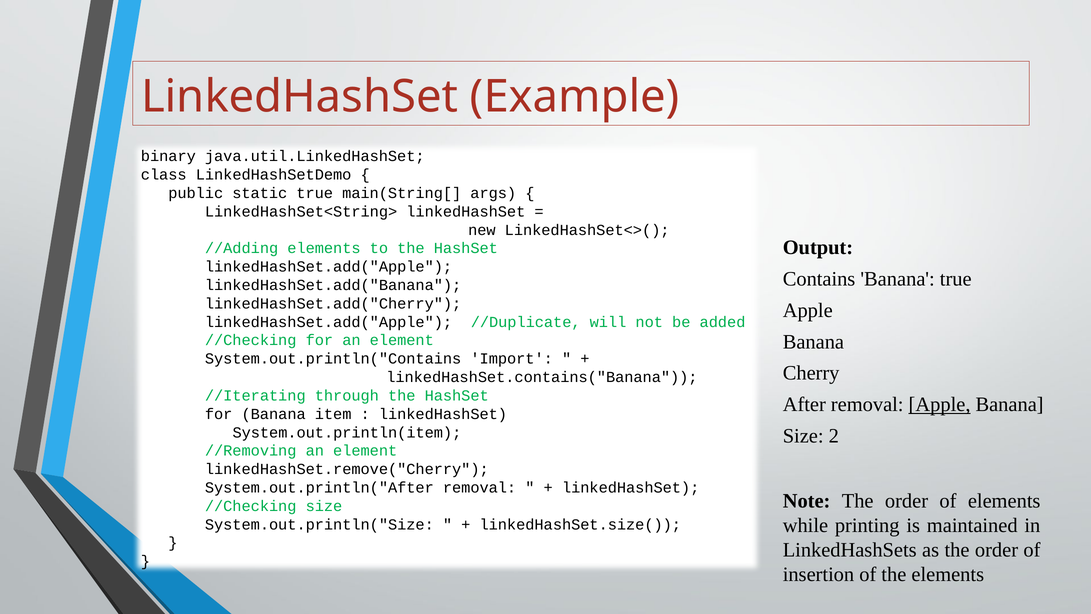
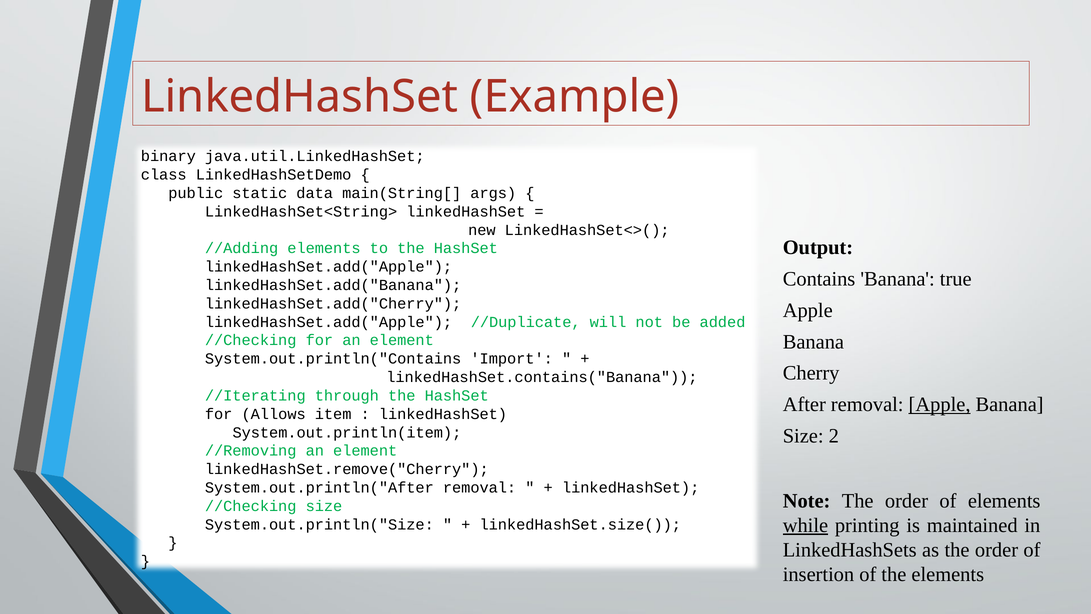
static true: true -> data
for Banana: Banana -> Allows
while underline: none -> present
